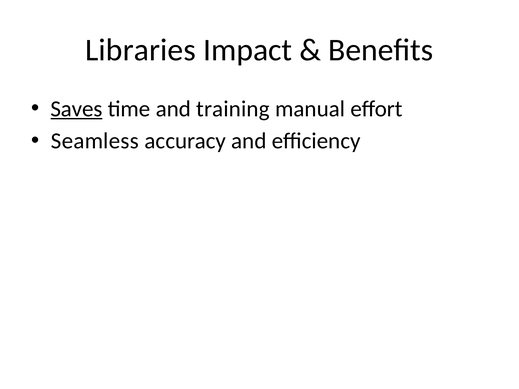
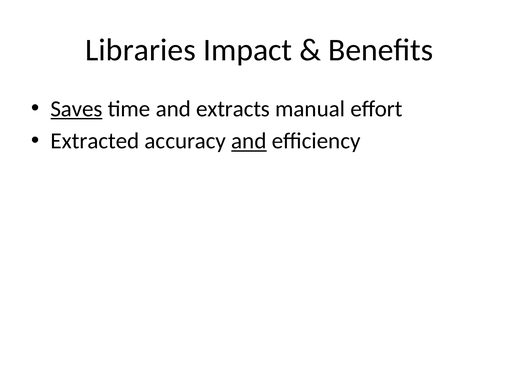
training: training -> extracts
Seamless: Seamless -> Extracted
and at (249, 141) underline: none -> present
